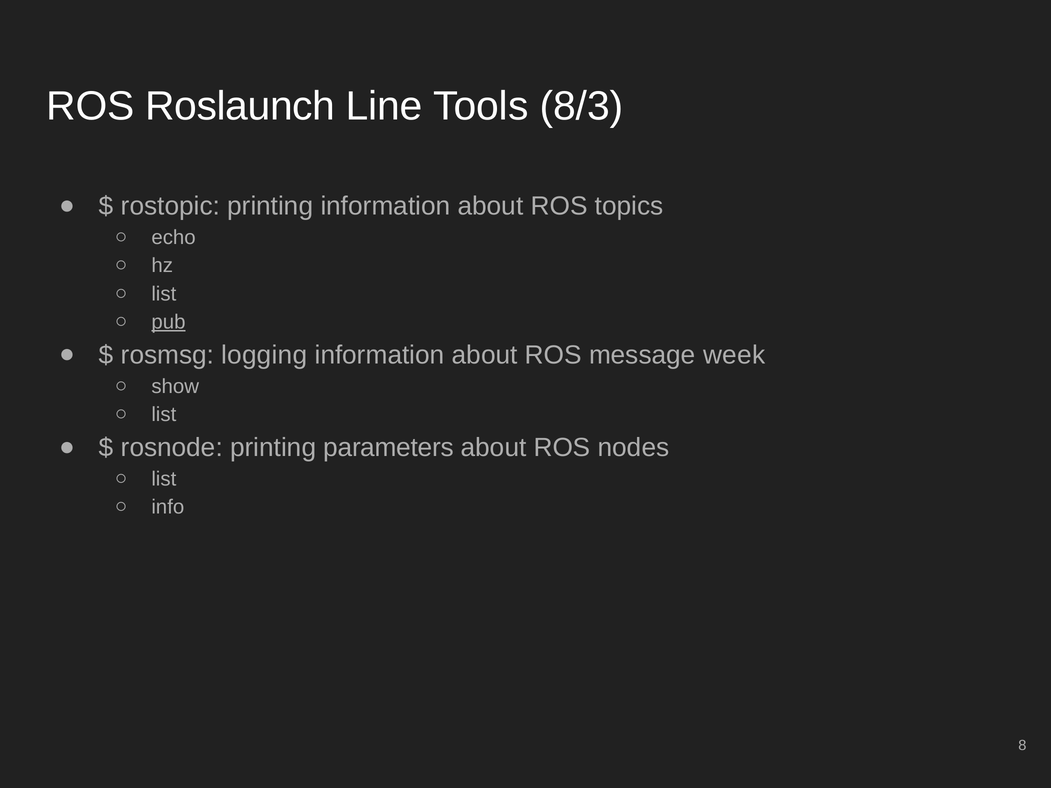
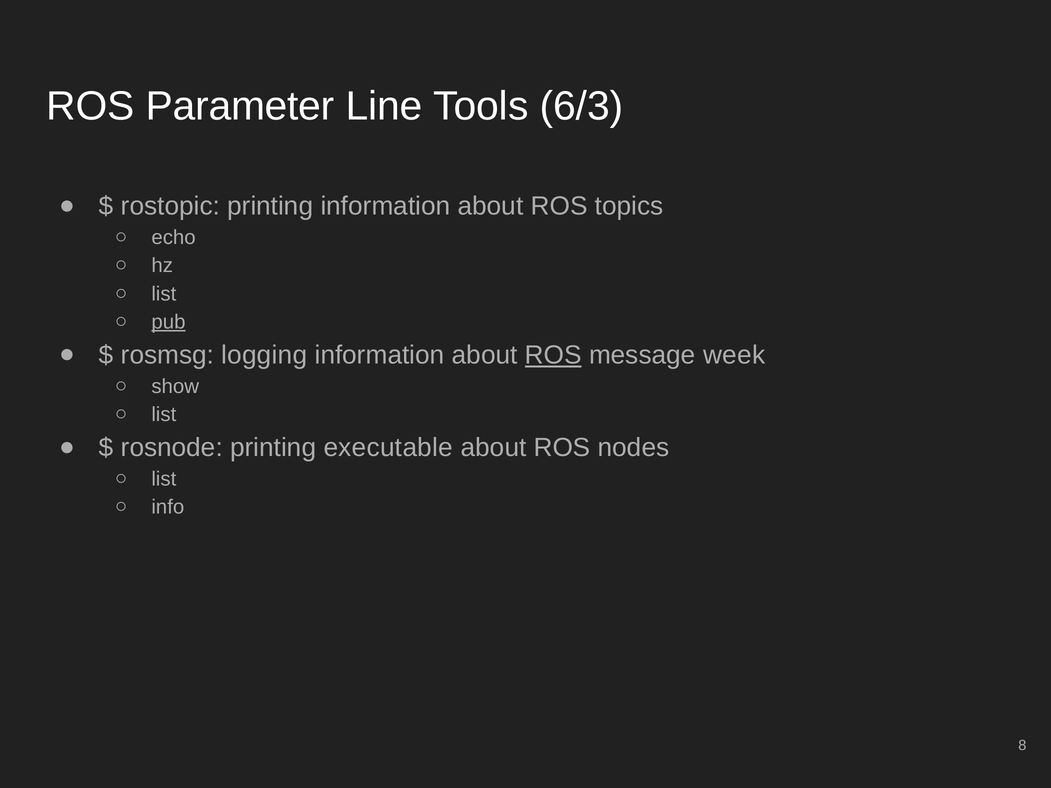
Roslaunch: Roslaunch -> Parameter
8/3: 8/3 -> 6/3
ROS at (553, 355) underline: none -> present
parameters: parameters -> executable
